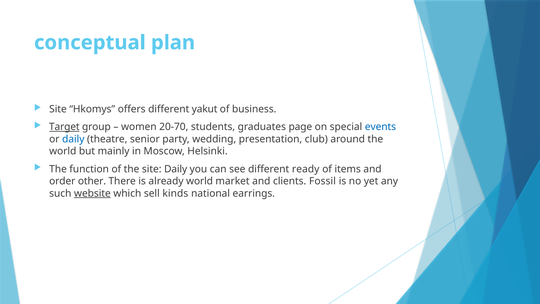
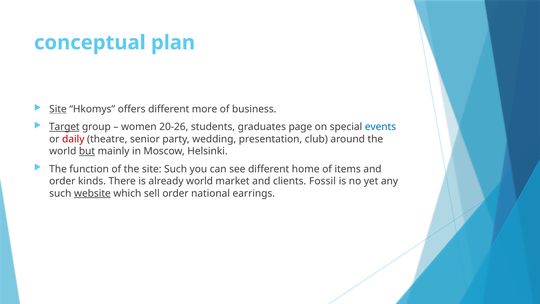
Site at (58, 109) underline: none -> present
yakut: yakut -> more
20-70: 20-70 -> 20-26
daily at (73, 139) colour: blue -> red
but underline: none -> present
site Daily: Daily -> Such
ready: ready -> home
other: other -> kinds
sell kinds: kinds -> order
